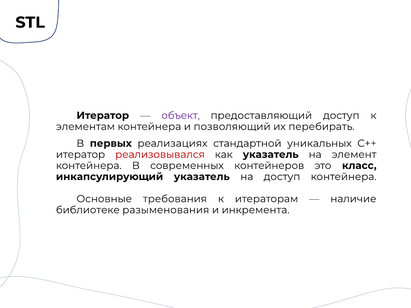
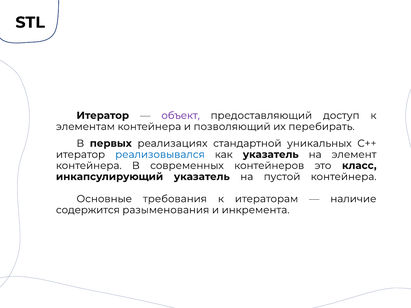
реализовывался colour: red -> blue
на доступ: доступ -> пустой
библиотеке: библиотеке -> содержится
